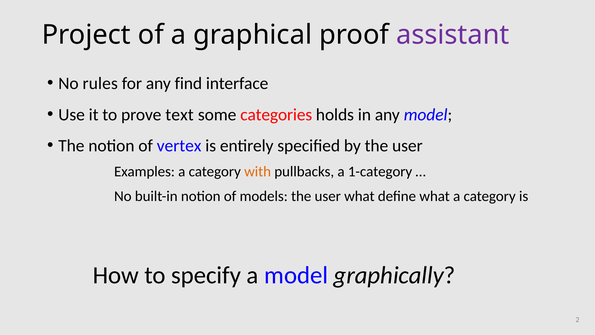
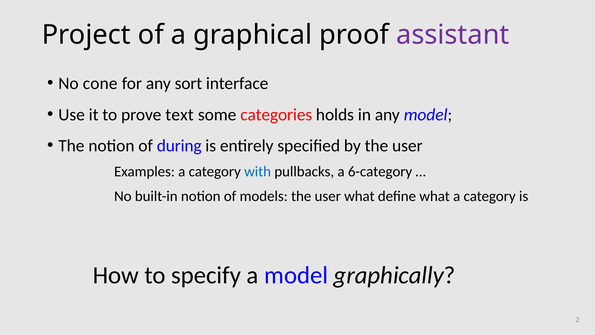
rules: rules -> cone
find: find -> sort
vertex: vertex -> during
with colour: orange -> blue
1-category: 1-category -> 6-category
